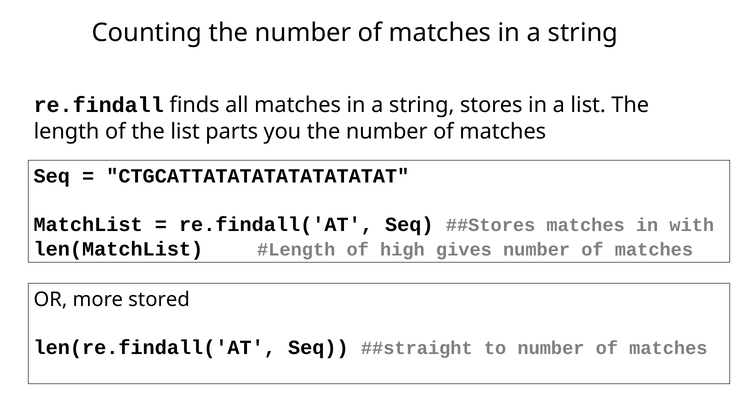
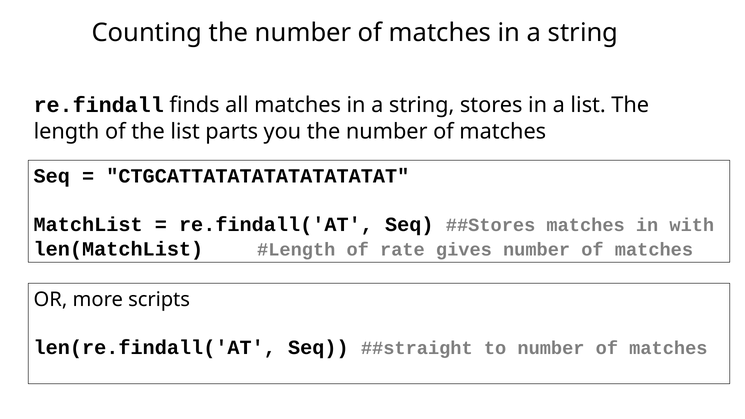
high: high -> rate
stored: stored -> scripts
